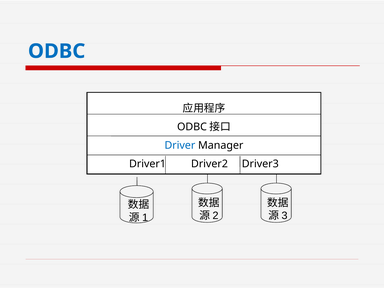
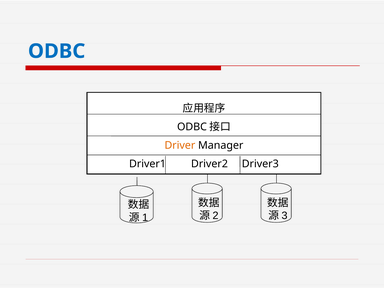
Driver colour: blue -> orange
